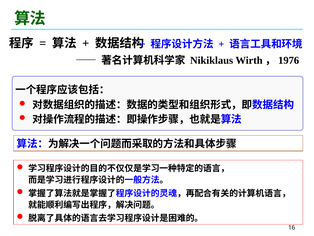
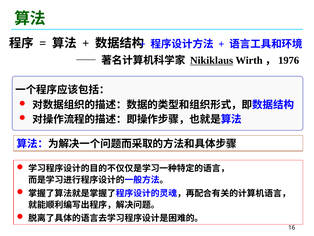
Nikiklaus underline: none -> present
